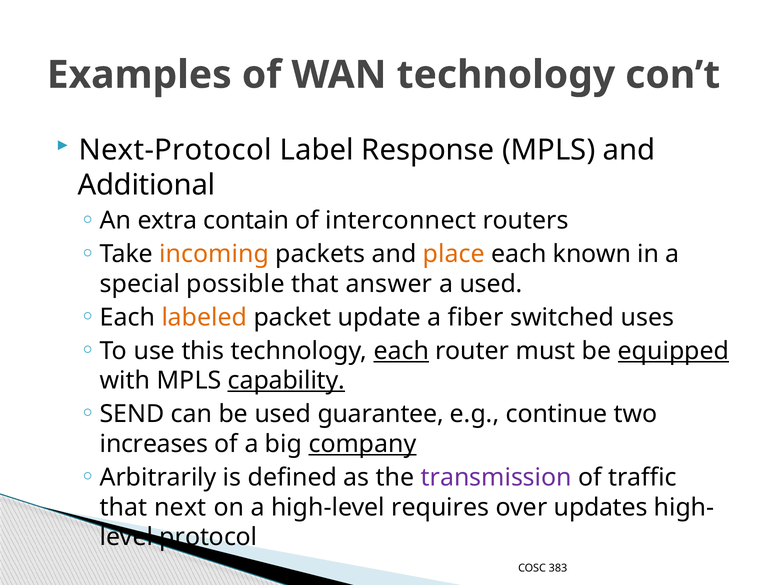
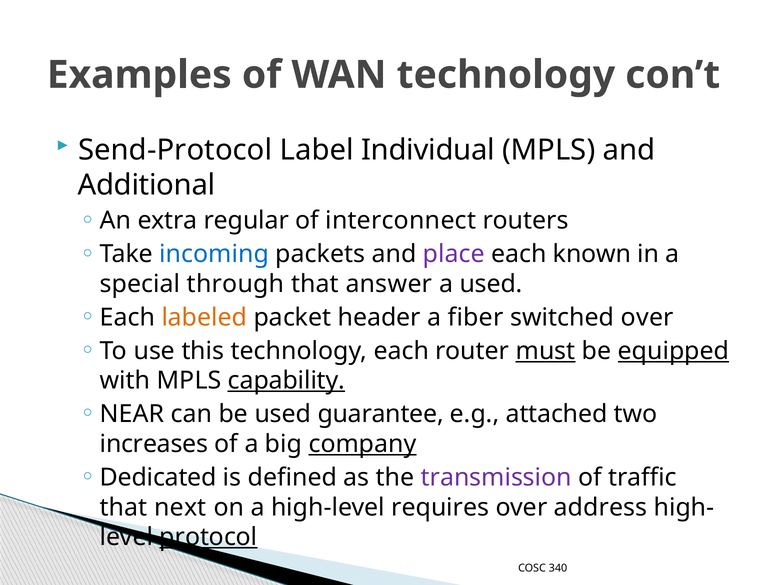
Next-Protocol: Next-Protocol -> Send-Protocol
Response: Response -> Individual
contain: contain -> regular
incoming colour: orange -> blue
place colour: orange -> purple
possible: possible -> through
update: update -> header
switched uses: uses -> over
each at (401, 351) underline: present -> none
must underline: none -> present
SEND: SEND -> NEAR
continue: continue -> attached
Arbitrarily: Arbitrarily -> Dedicated
updates: updates -> address
protocol underline: none -> present
383: 383 -> 340
